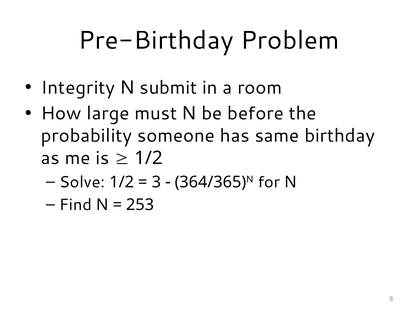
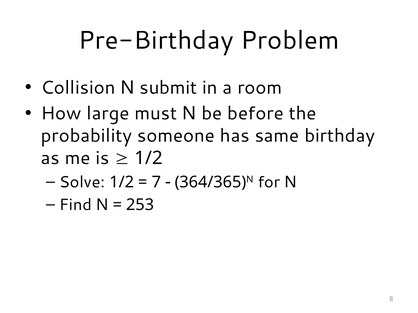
Integrity: Integrity -> Collision
3: 3 -> 7
